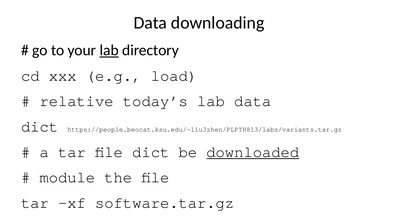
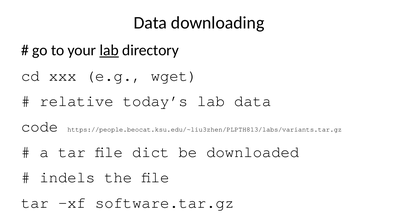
load: load -> wget
dict at (40, 126): dict -> code
downloaded underline: present -> none
module: module -> indels
